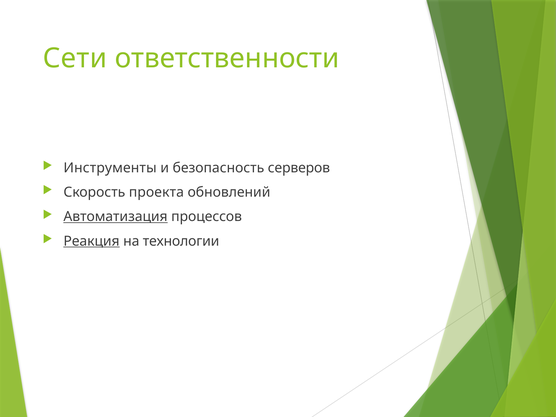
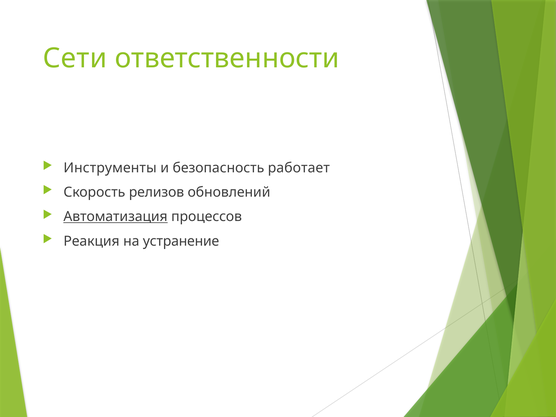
серверов: серверов -> работает
проекта: проекта -> релизов
Реакция underline: present -> none
технологии: технологии -> устранение
